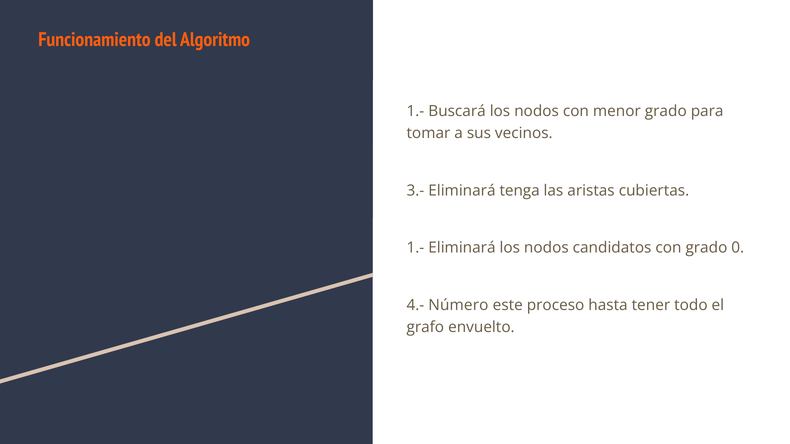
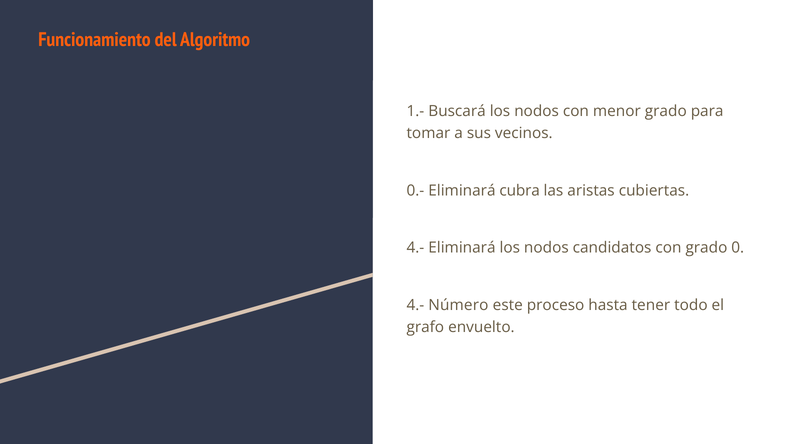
3.-: 3.- -> 0.-
tenga: tenga -> cubra
1.- at (415, 248): 1.- -> 4.-
